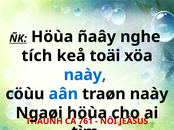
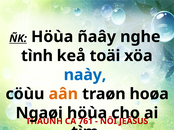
tích: tích -> tình
aân colour: blue -> orange
traøn naày: naày -> hoøa
